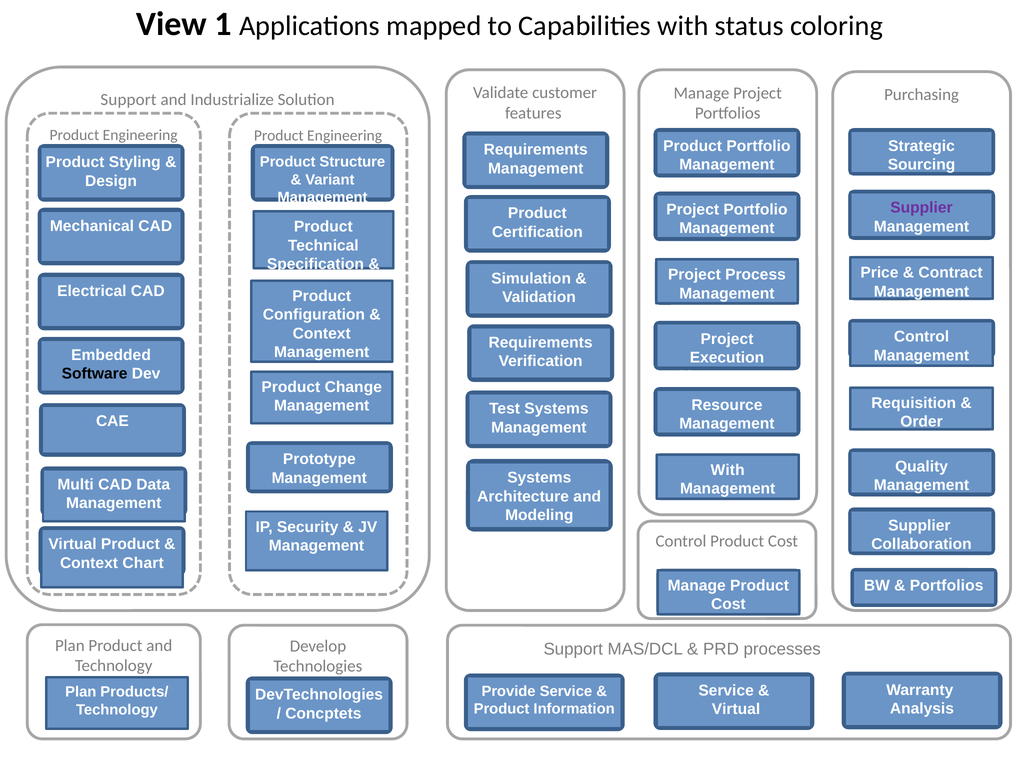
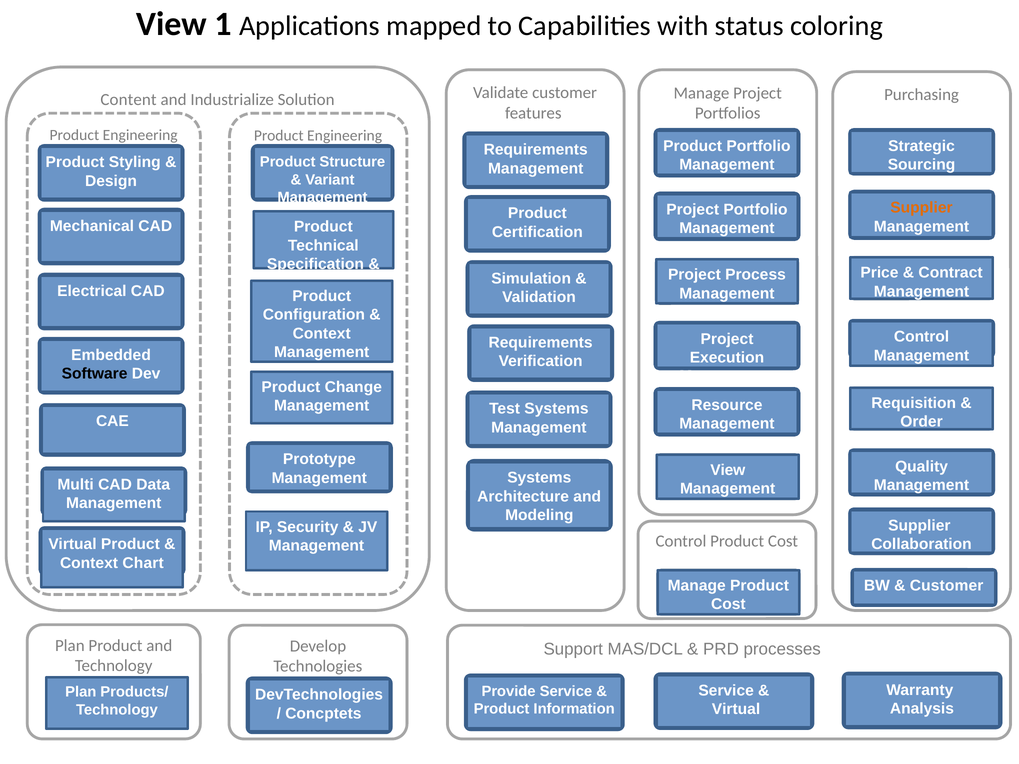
Support at (129, 100): Support -> Content
Supplier at (921, 208) colour: purple -> orange
With at (728, 470): With -> View
Portfolios at (947, 586): Portfolios -> Customer
